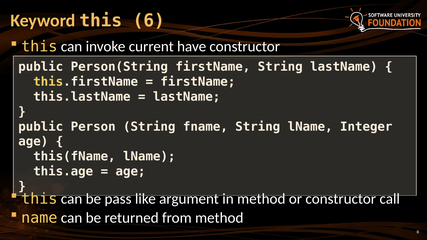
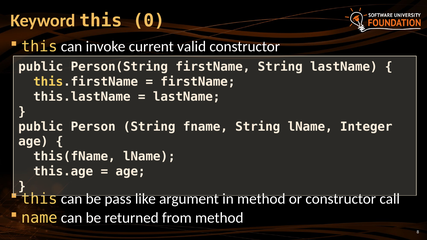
6: 6 -> 0
have: have -> valid
